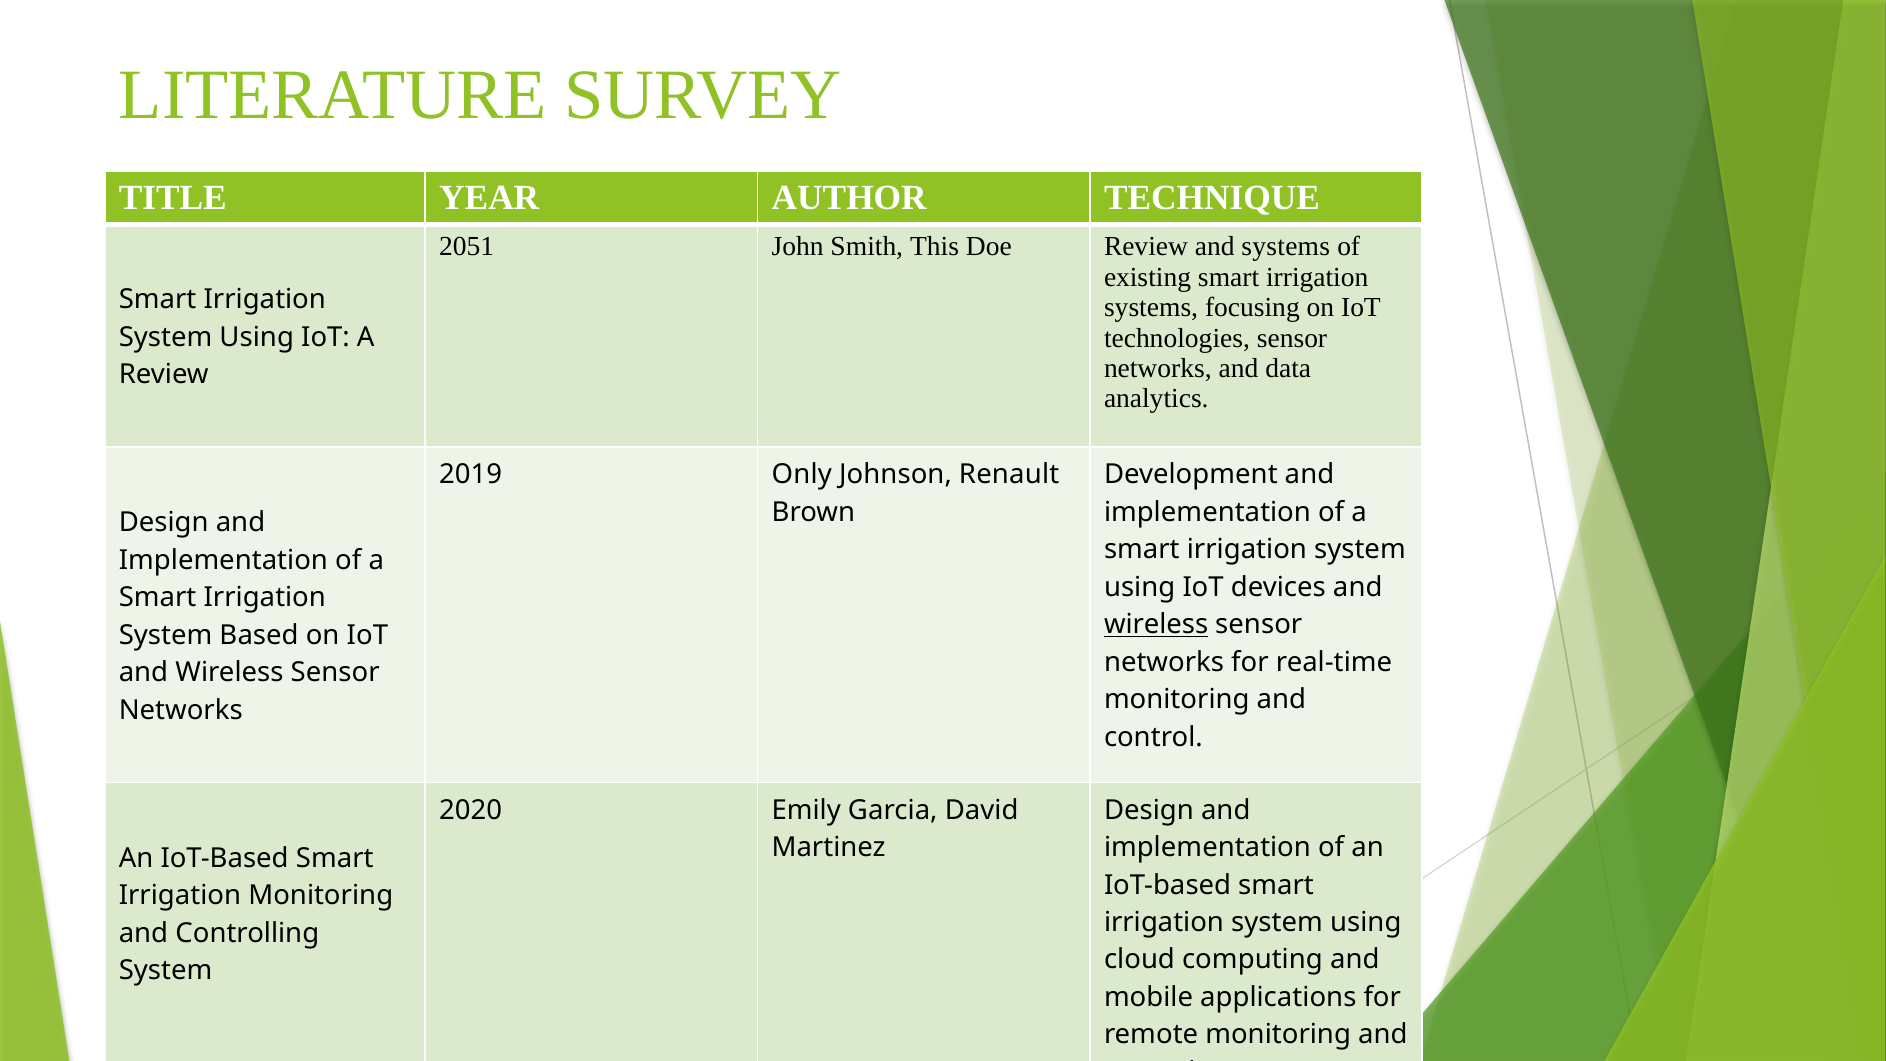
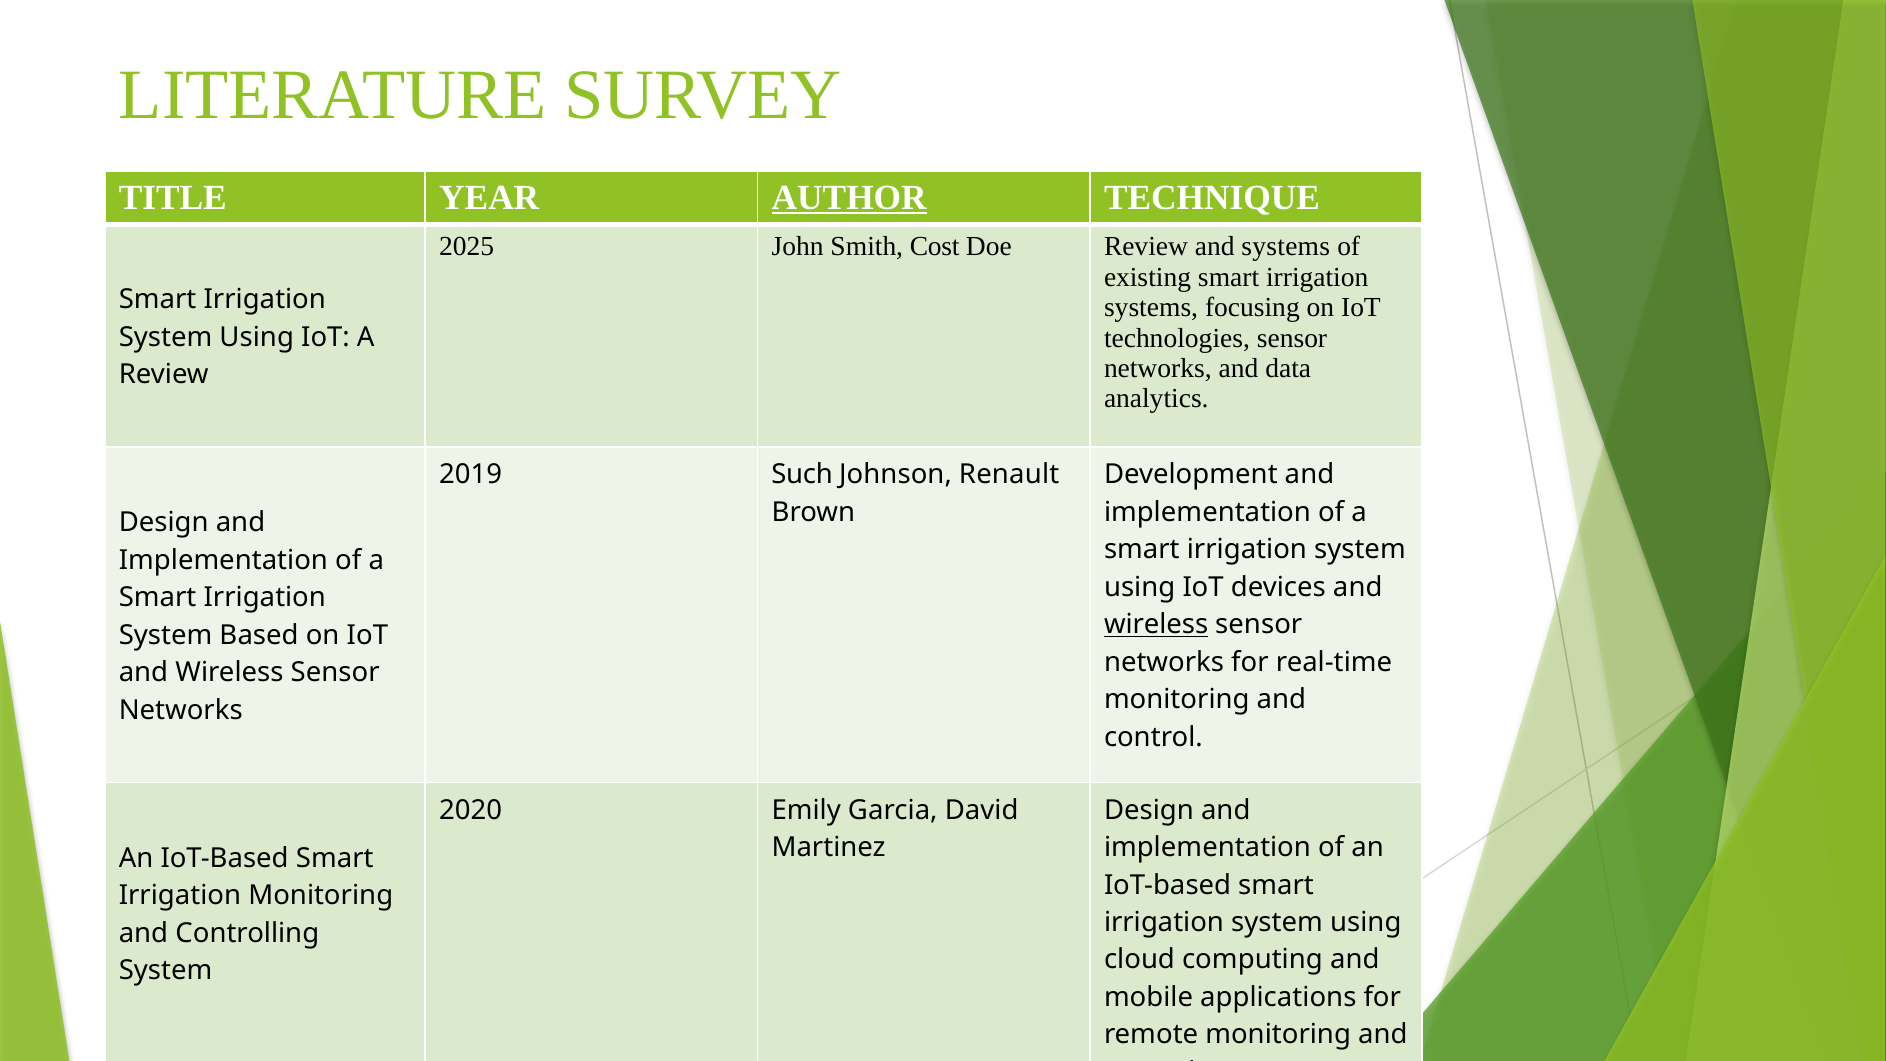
AUTHOR underline: none -> present
2051: 2051 -> 2025
This: This -> Cost
Only: Only -> Such
